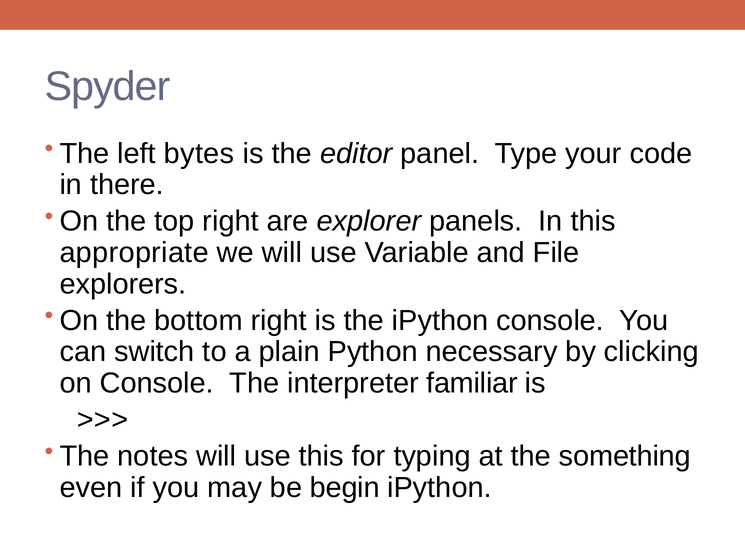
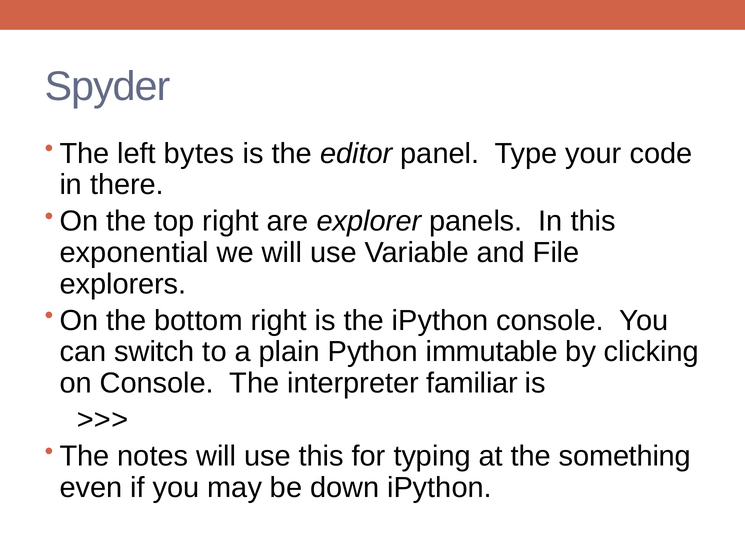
appropriate: appropriate -> exponential
necessary: necessary -> immutable
begin: begin -> down
